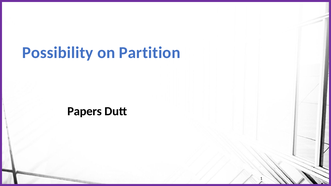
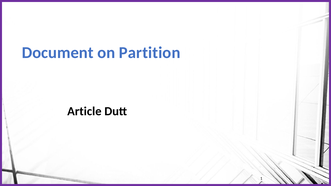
Possibility: Possibility -> Document
Papers: Papers -> Article
